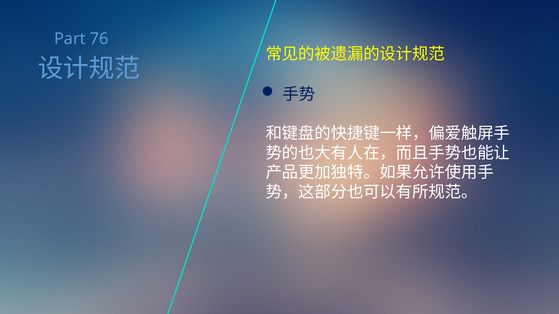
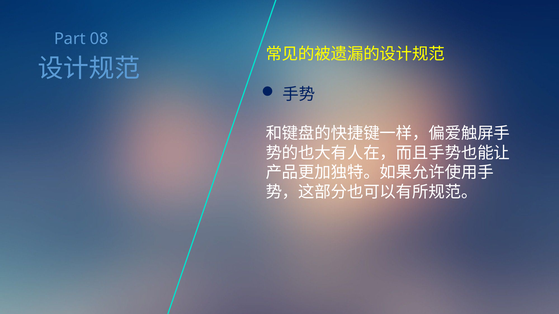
76: 76 -> 08
